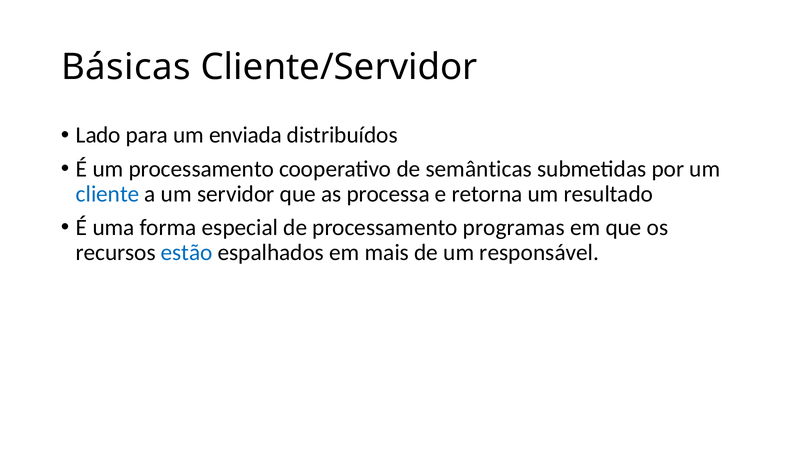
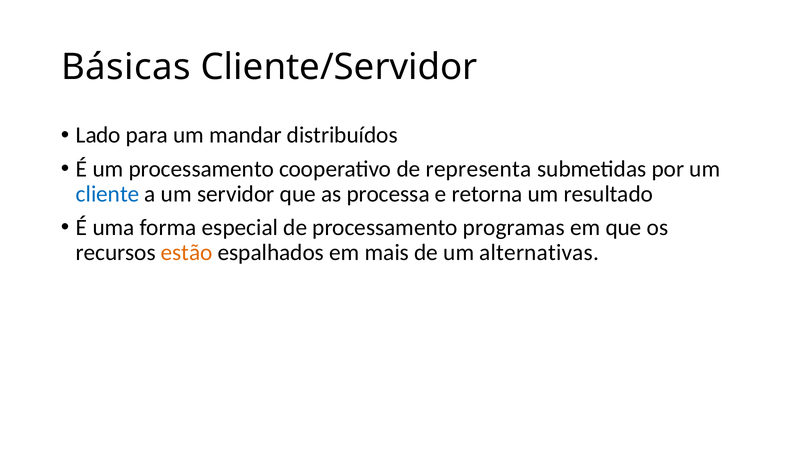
enviada: enviada -> mandar
semânticas: semânticas -> representa
estão colour: blue -> orange
responsável: responsável -> alternativas
